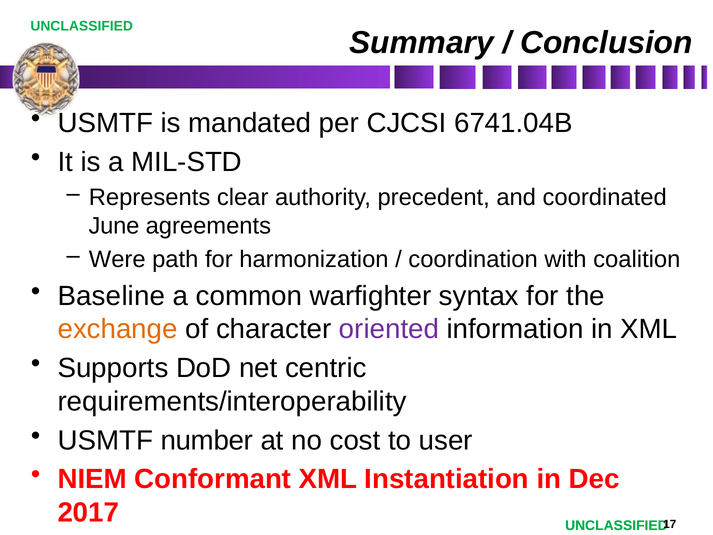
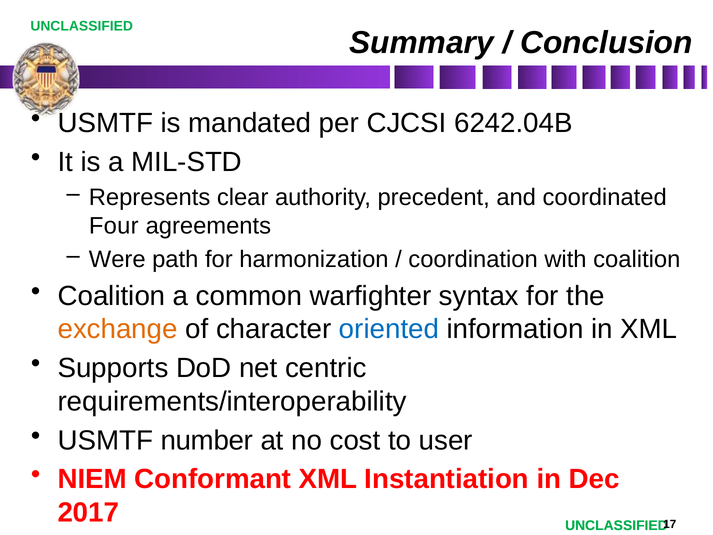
6741.04B: 6741.04B -> 6242.04B
June: June -> Four
Baseline at (111, 296): Baseline -> Coalition
oriented colour: purple -> blue
